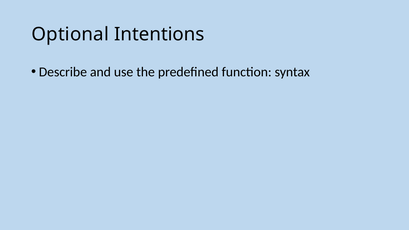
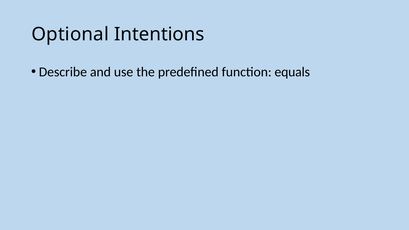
syntax: syntax -> equals
